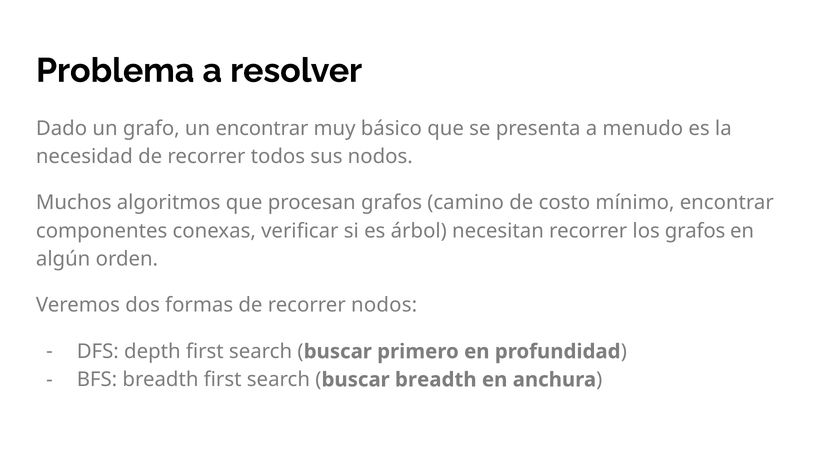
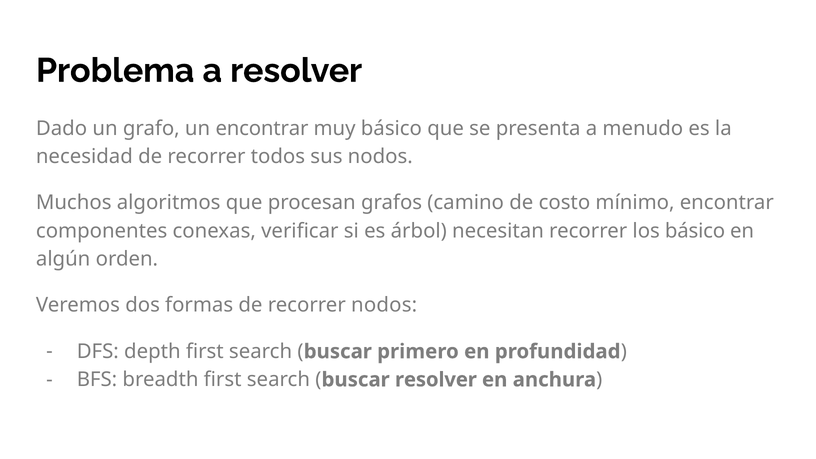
los grafos: grafos -> básico
buscar breadth: breadth -> resolver
